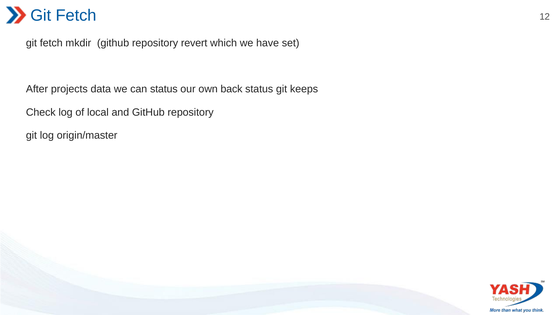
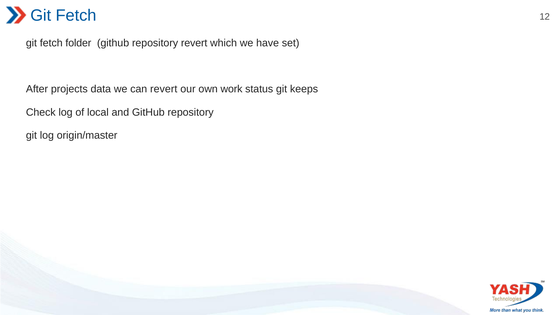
mkdir: mkdir -> folder
can status: status -> revert
back: back -> work
